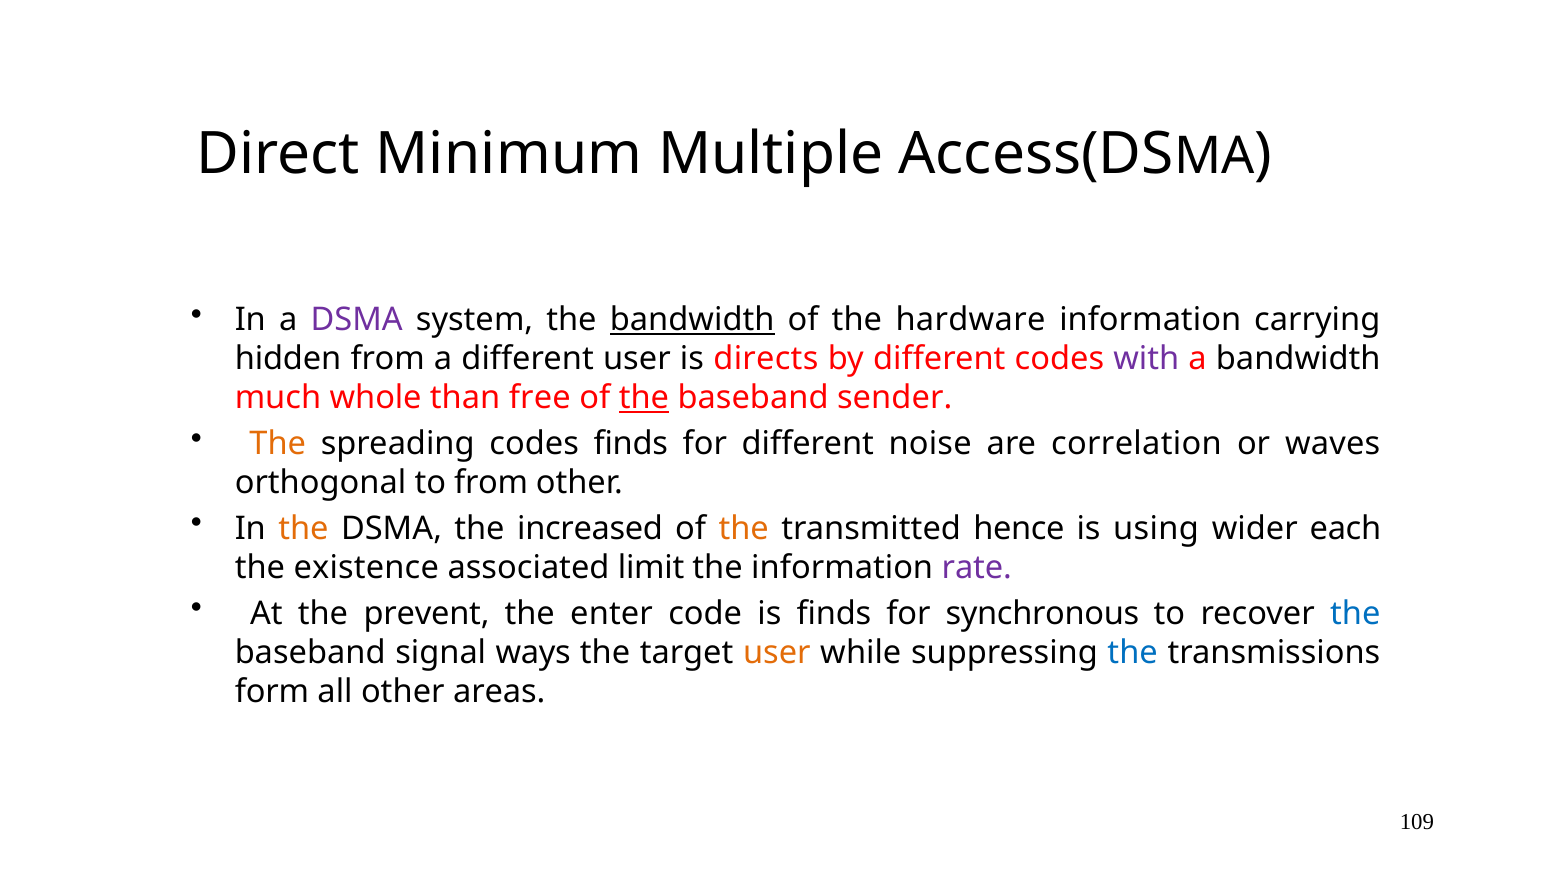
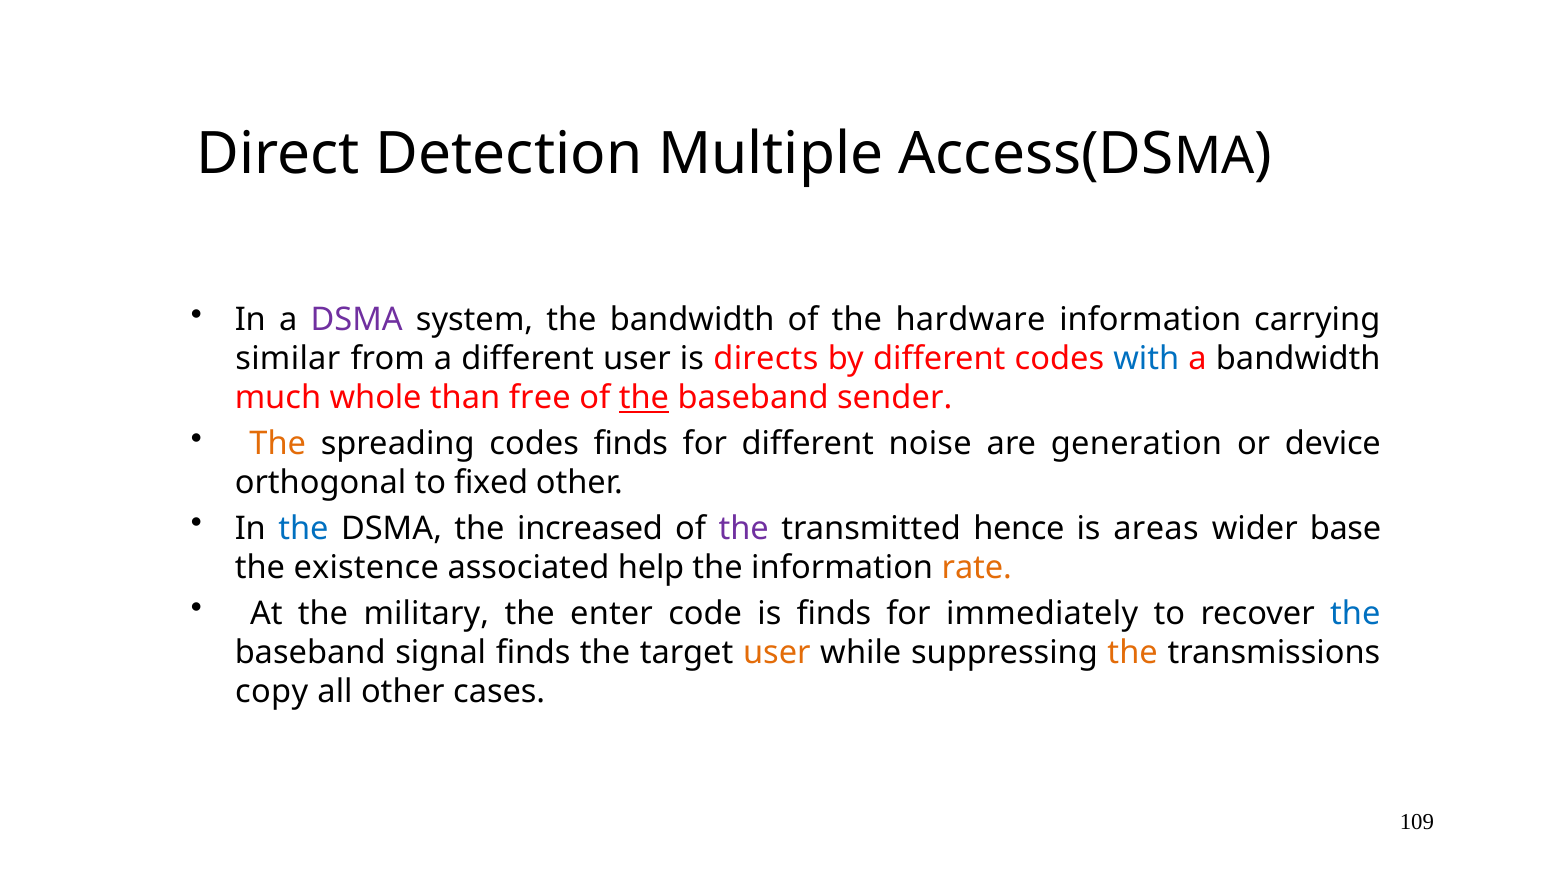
Minimum: Minimum -> Detection
bandwidth at (692, 320) underline: present -> none
hidden: hidden -> similar
with colour: purple -> blue
correlation: correlation -> generation
waves: waves -> device
to from: from -> fixed
the at (303, 529) colour: orange -> blue
the at (744, 529) colour: orange -> purple
using: using -> areas
each: each -> base
limit: limit -> help
rate colour: purple -> orange
prevent: prevent -> military
synchronous: synchronous -> immediately
signal ways: ways -> finds
the at (1133, 653) colour: blue -> orange
form: form -> copy
areas: areas -> cases
